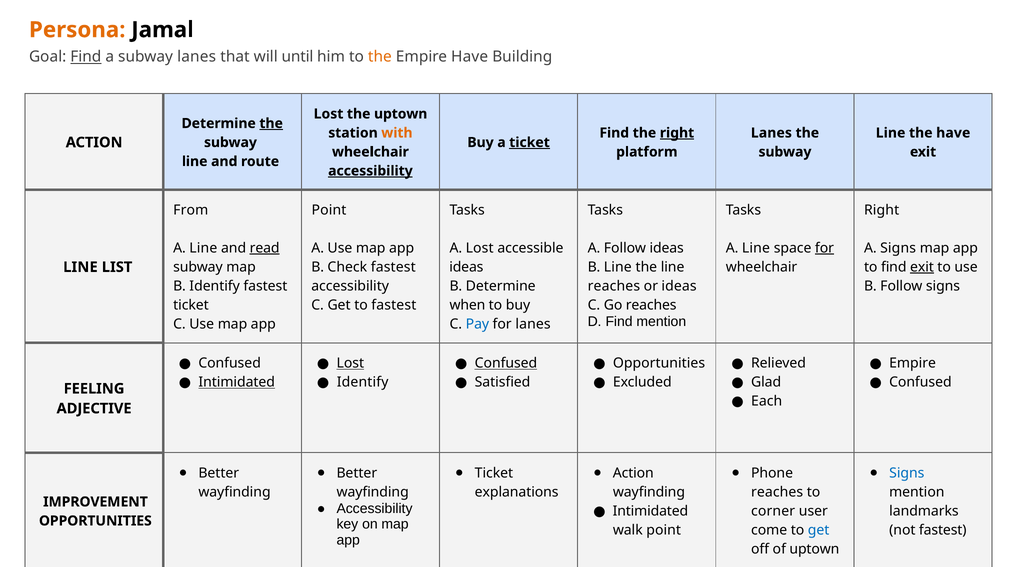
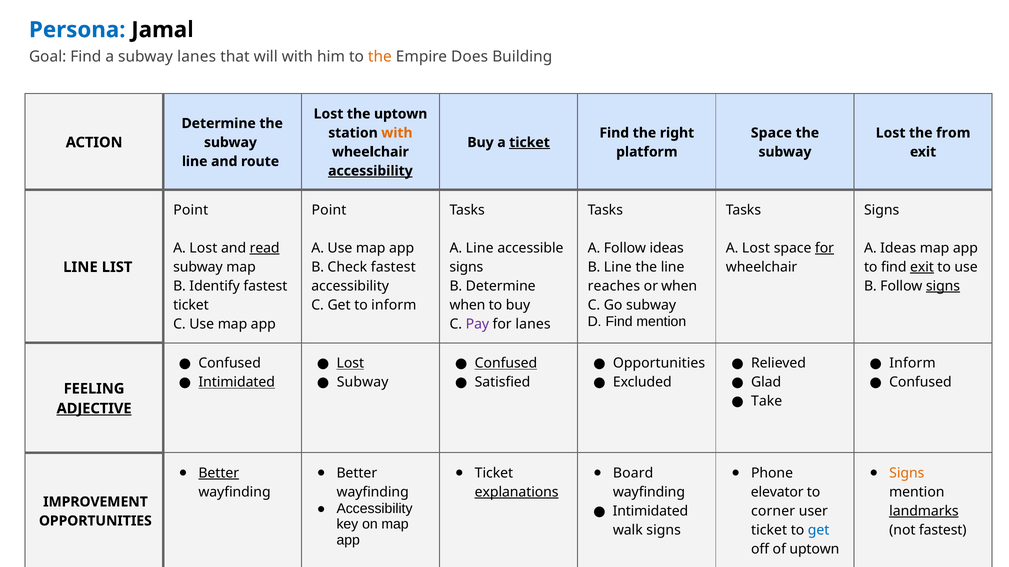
Persona colour: orange -> blue
Find at (86, 57) underline: present -> none
will until: until -> with
Empire Have: Have -> Does
the at (271, 124) underline: present -> none
right at (677, 133) underline: present -> none
Lanes at (771, 133): Lanes -> Space
Line at (891, 133): Line -> Lost
the have: have -> from
From at (191, 210): From -> Point
Right at (882, 210): Right -> Signs
Line at (203, 248): Line -> Lost
A Lost: Lost -> Line
Line at (756, 248): Line -> Lost
A Signs: Signs -> Ideas
ideas at (466, 267): ideas -> signs
or ideas: ideas -> when
signs at (943, 286) underline: none -> present
to fastest: fastest -> inform
Go reaches: reaches -> subway
Pay colour: blue -> purple
Empire at (913, 364): Empire -> Inform
Identify at (363, 383): Identify -> Subway
Each: Each -> Take
ADJECTIVE underline: none -> present
Better at (219, 473) underline: none -> present
Action at (633, 473): Action -> Board
Signs at (907, 473) colour: blue -> orange
explanations underline: none -> present
reaches at (777, 493): reaches -> elevator
landmarks underline: none -> present
walk point: point -> signs
come at (769, 531): come -> ticket
